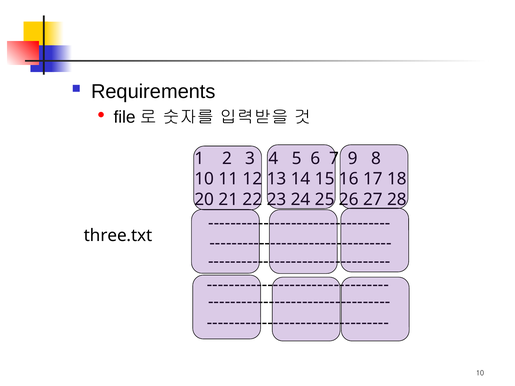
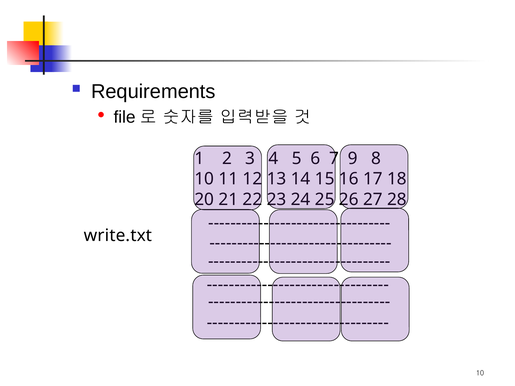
three.txt: three.txt -> write.txt
